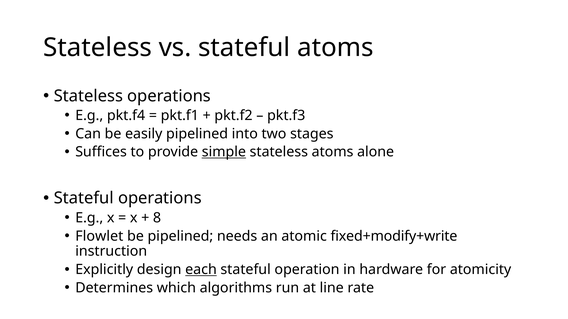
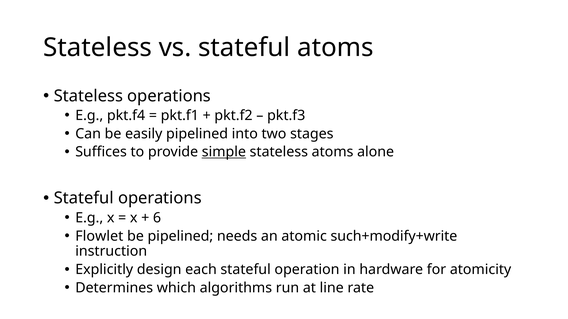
8: 8 -> 6
fixed+modify+write: fixed+modify+write -> such+modify+write
each underline: present -> none
